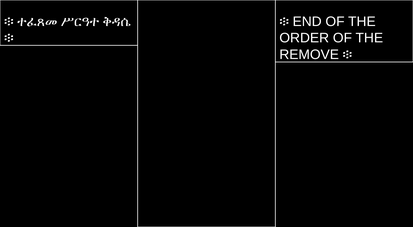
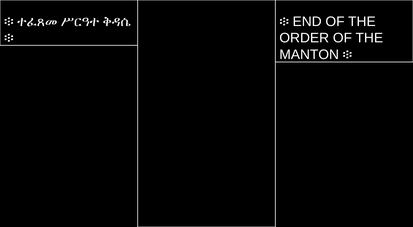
REMOVE: REMOVE -> MANTON
